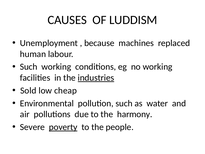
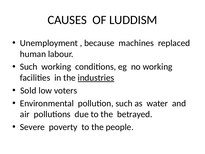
cheap: cheap -> voters
harmony: harmony -> betrayed
poverty underline: present -> none
